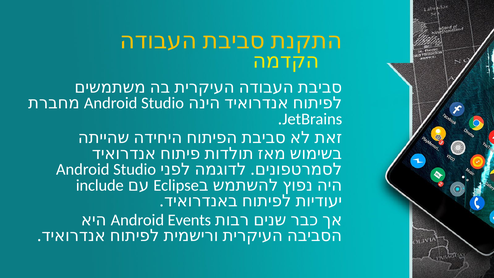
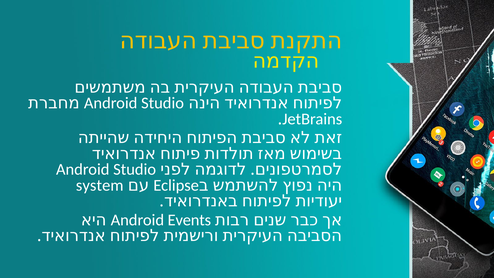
include: include -> system
